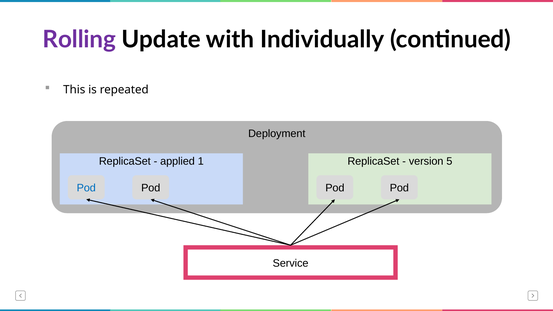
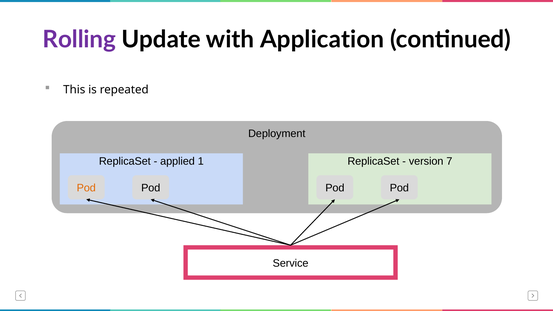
Individually: Individually -> Application
5: 5 -> 7
Pod at (86, 188) colour: blue -> orange
